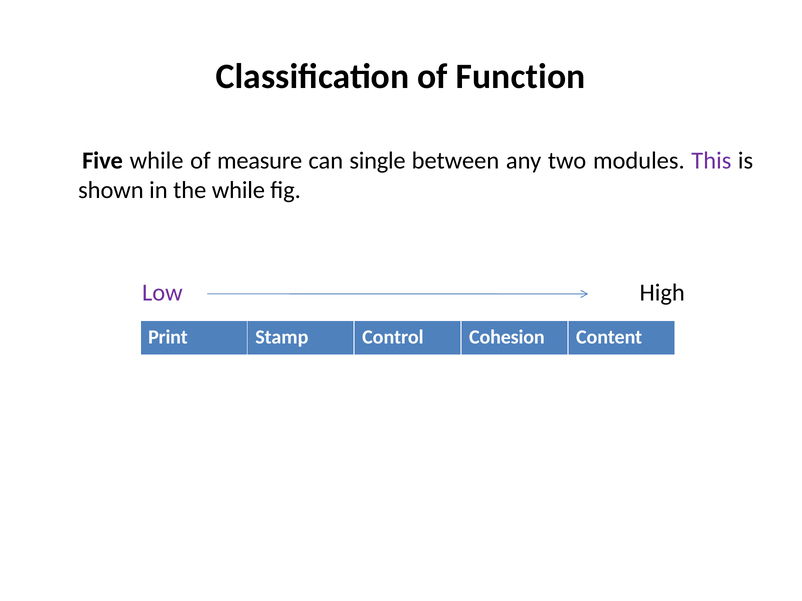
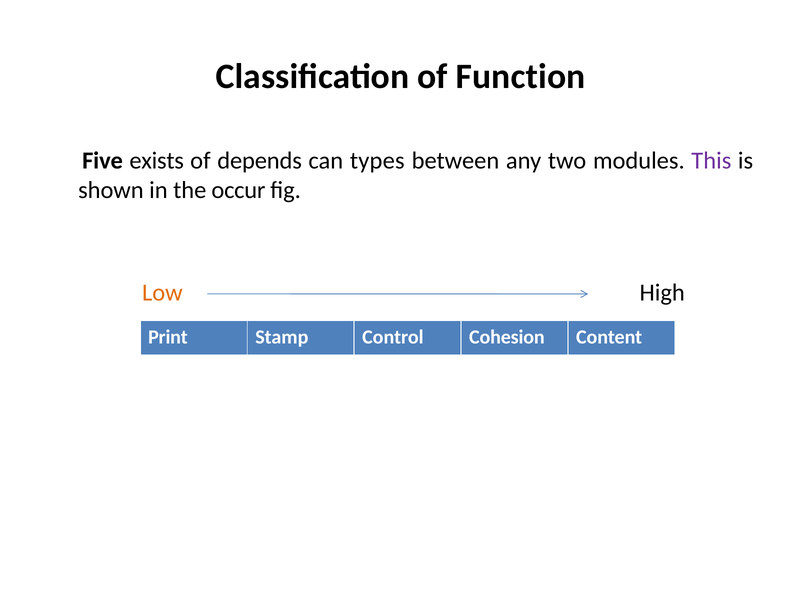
Five while: while -> exists
measure: measure -> depends
single: single -> types
the while: while -> occur
Low colour: purple -> orange
